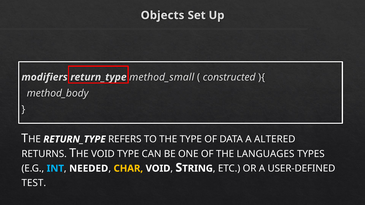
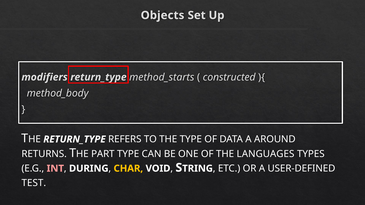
method_small: method_small -> method_starts
ALTERED: ALTERED -> AROUND
VOID at (103, 154): VOID -> PART
INT colour: light blue -> pink
NEEDED: NEEDED -> DURING
